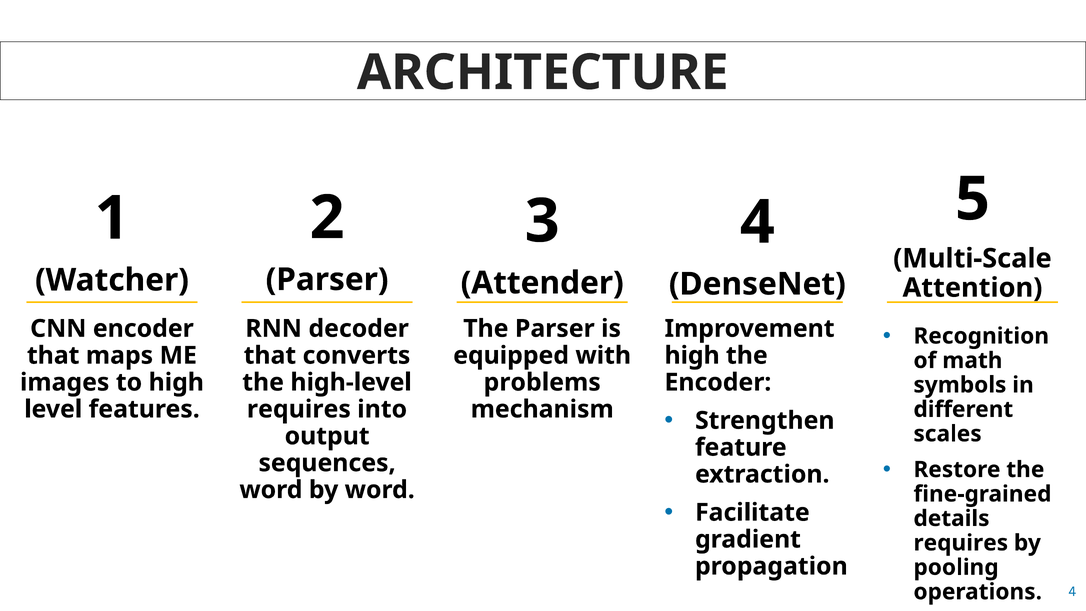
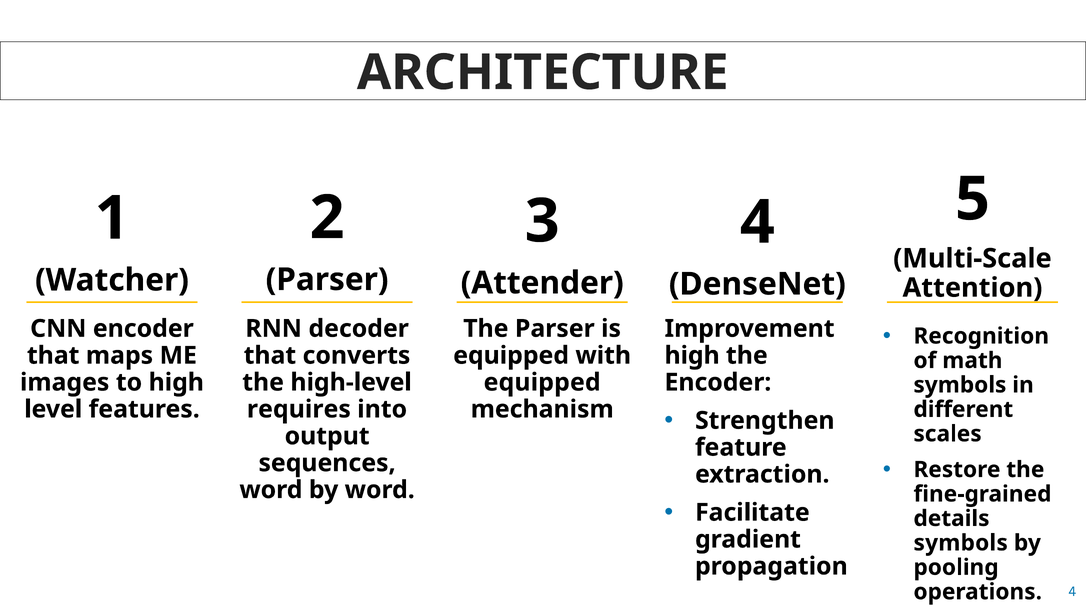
problems at (542, 382): problems -> equipped
requires at (961, 543): requires -> symbols
